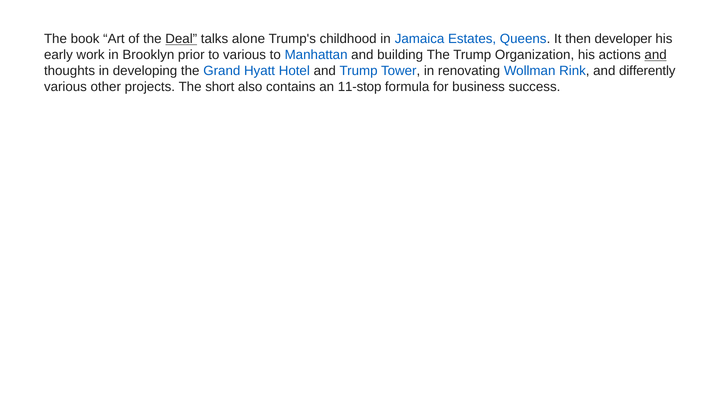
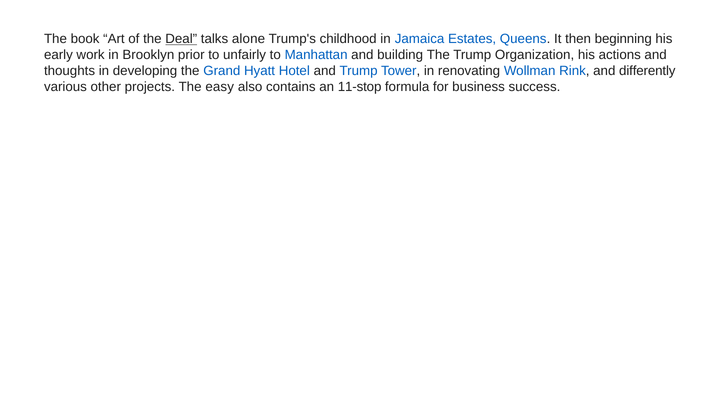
developer: developer -> beginning
to various: various -> unfairly
and at (656, 55) underline: present -> none
short: short -> easy
